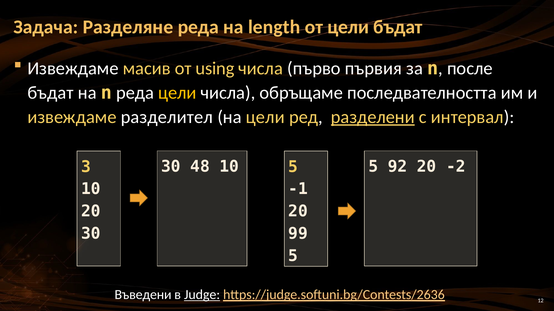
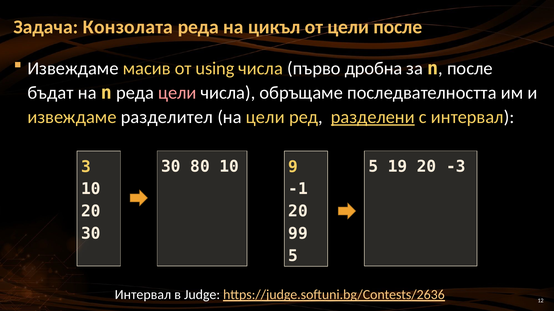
Разделяне: Разделяне -> Конзолата
length: length -> цикъл
цели бъдат: бъдат -> после
първия: първия -> дробна
цели at (177, 93) colour: yellow -> pink
48: 48 -> 80
10 5: 5 -> 9
92: 92 -> 19
-2: -2 -> -3
Въведени at (143, 295): Въведени -> Интервал
Judge underline: present -> none
